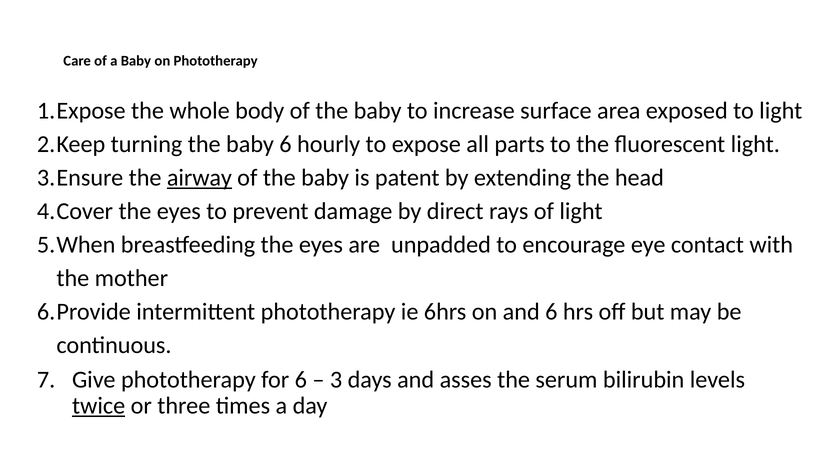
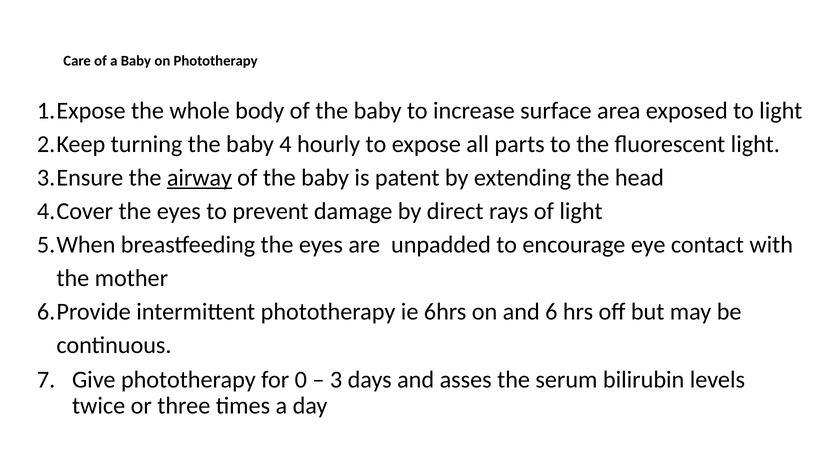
baby 6: 6 -> 4
for 6: 6 -> 0
twice underline: present -> none
